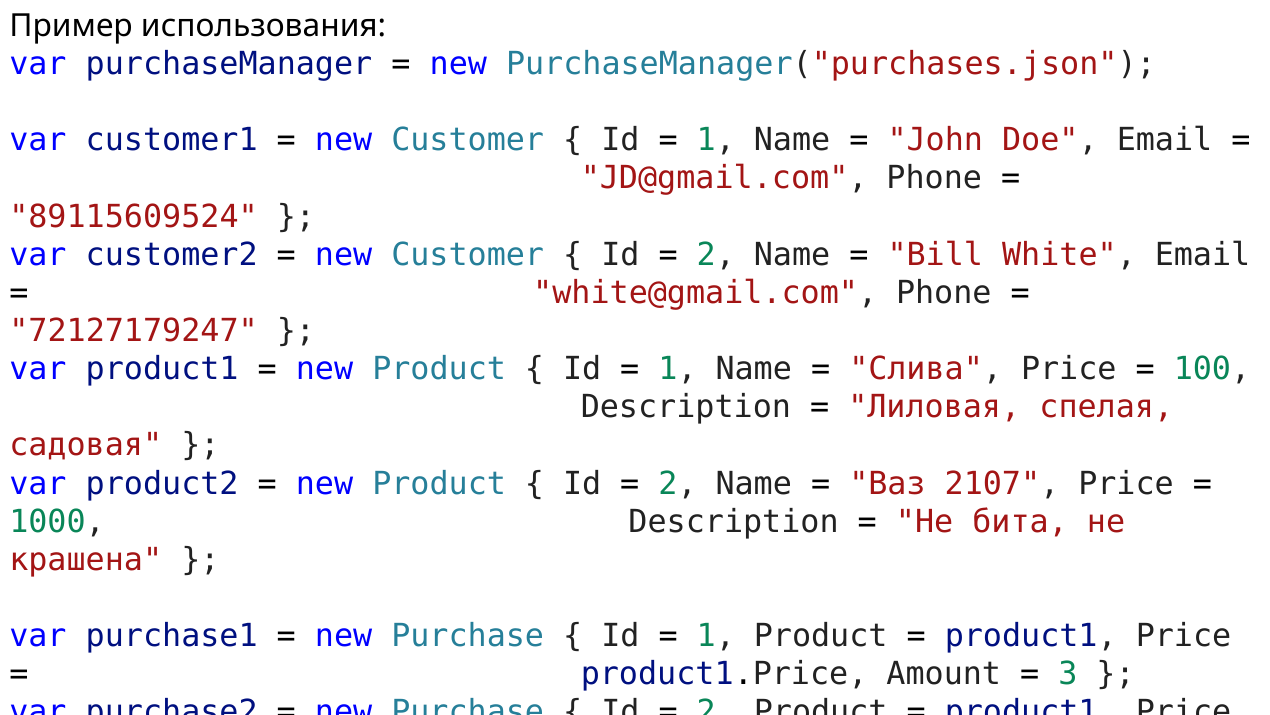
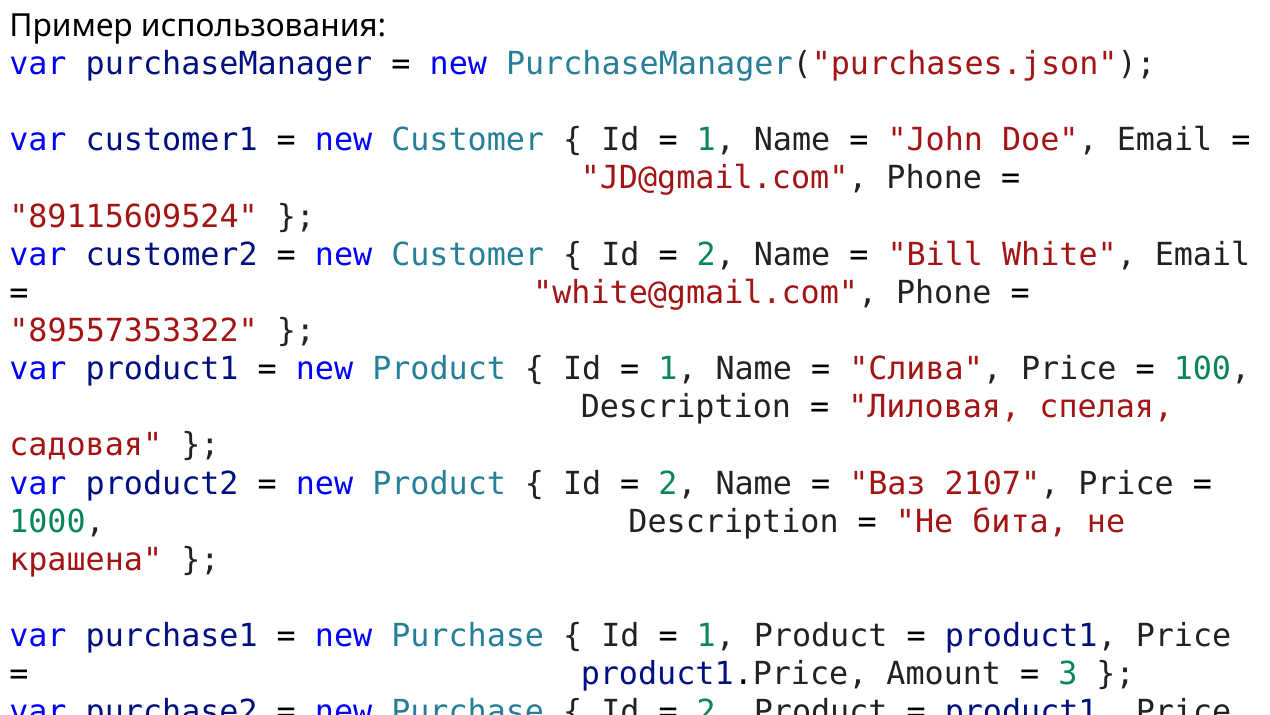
72127179247: 72127179247 -> 89557353322
